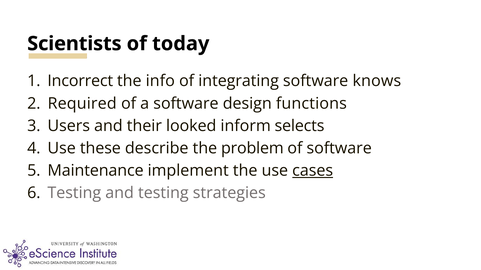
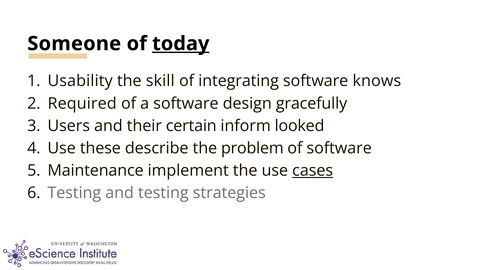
Scientists: Scientists -> Someone
today underline: none -> present
Incorrect: Incorrect -> Usability
info: info -> skill
functions: functions -> gracefully
looked: looked -> certain
selects: selects -> looked
